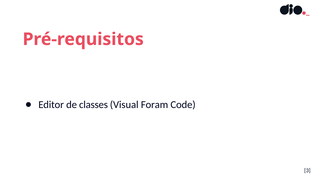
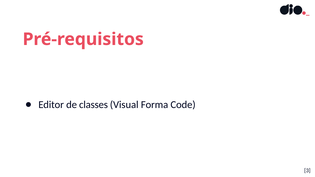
Foram: Foram -> Forma
